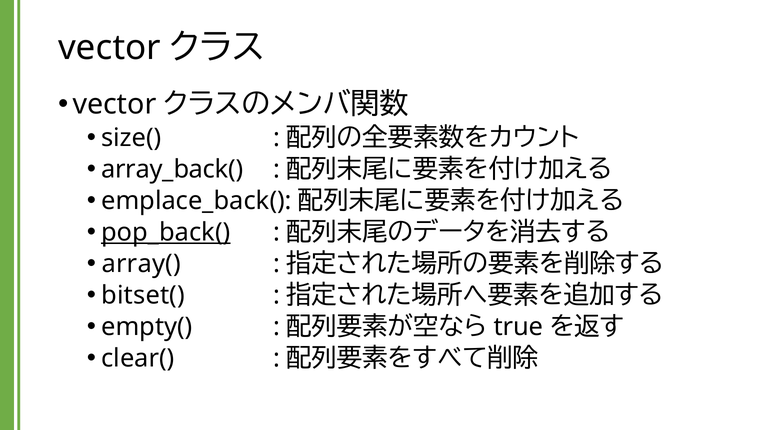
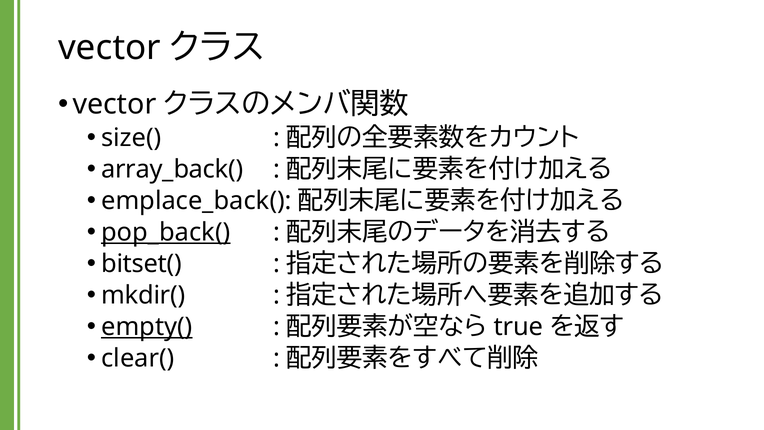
array(: array( -> bitset(
bitset(: bitset( -> mkdir(
empty( underline: none -> present
